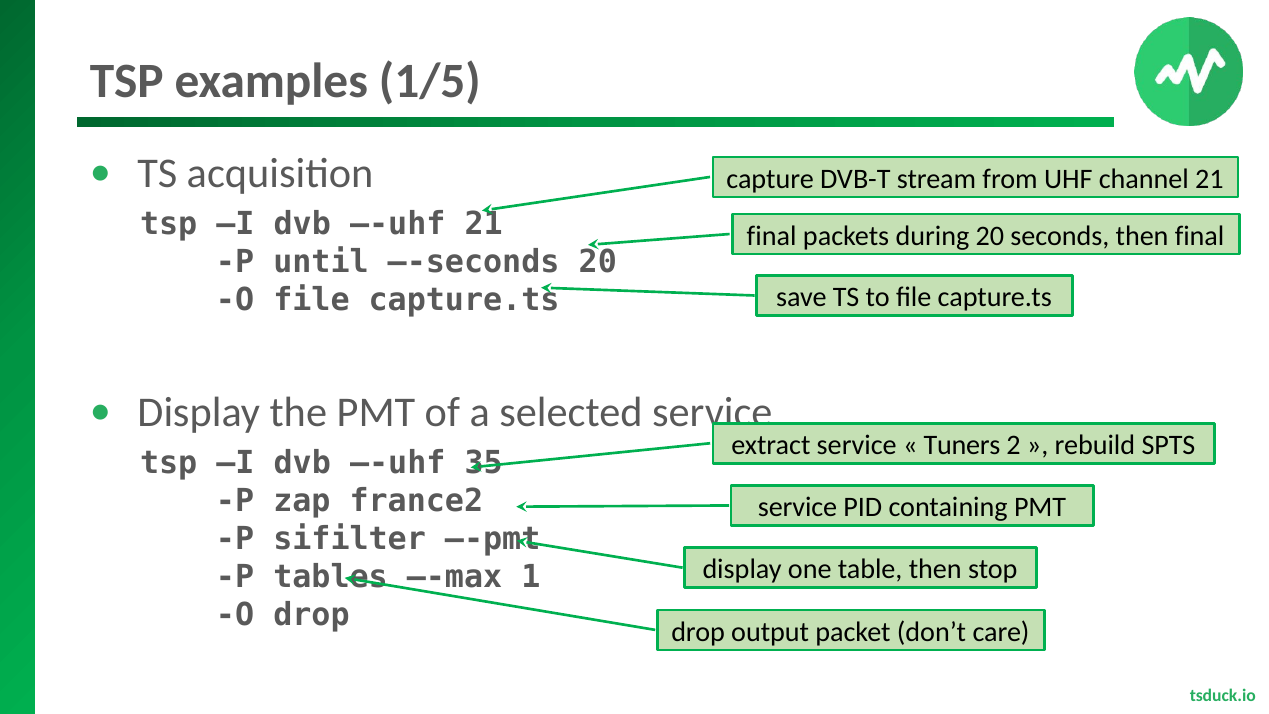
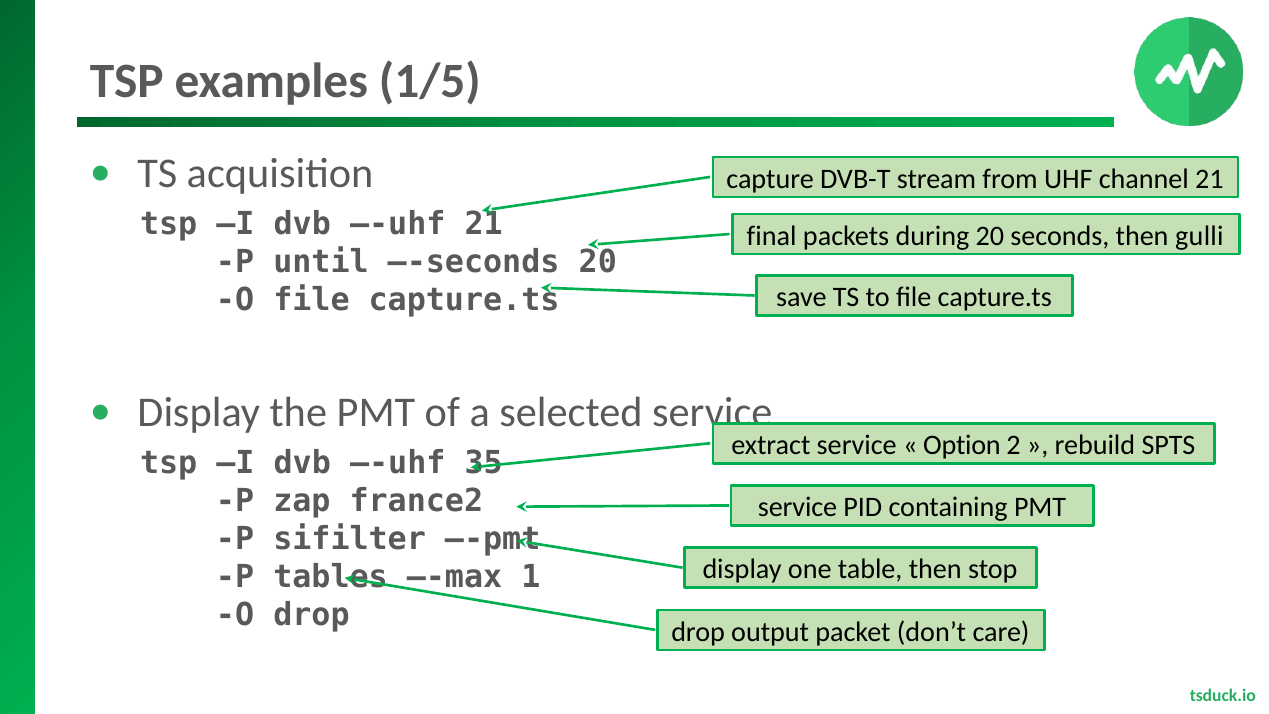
then final: final -> gulli
Tuners: Tuners -> Option
